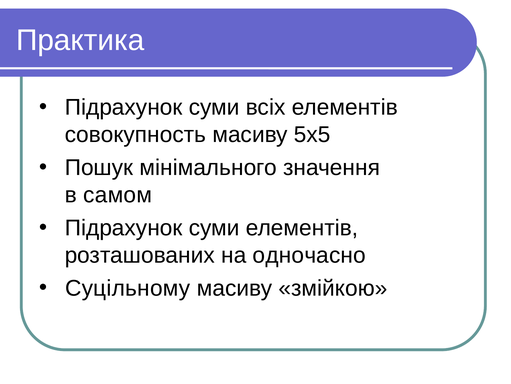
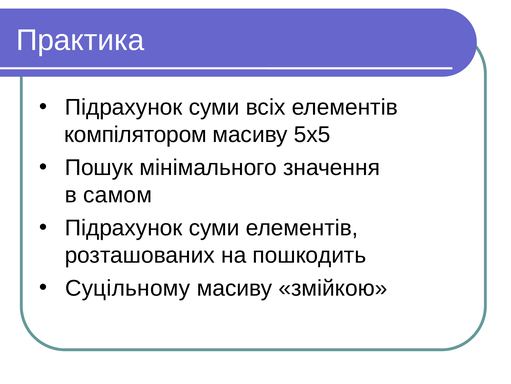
совокупность: совокупность -> компілятором
одночасно: одночасно -> пошкодить
